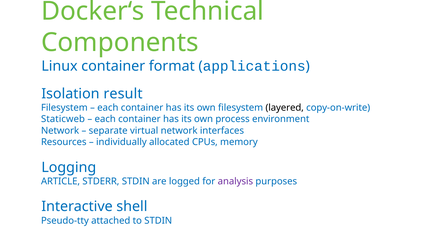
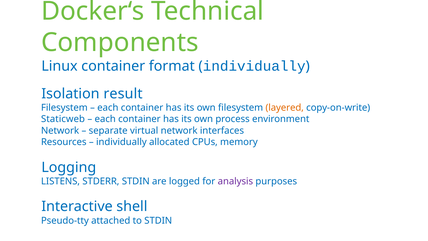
applications at (254, 66): applications -> individually
layered colour: black -> orange
ARTICLE: ARTICLE -> LISTENS
